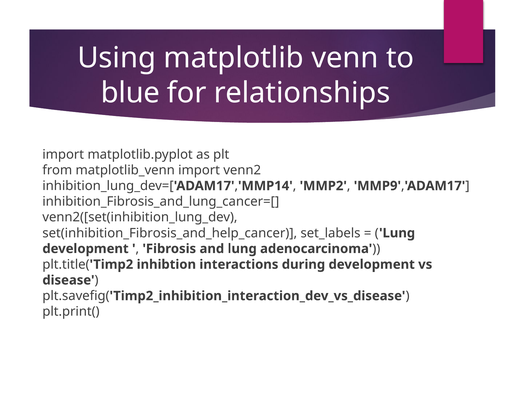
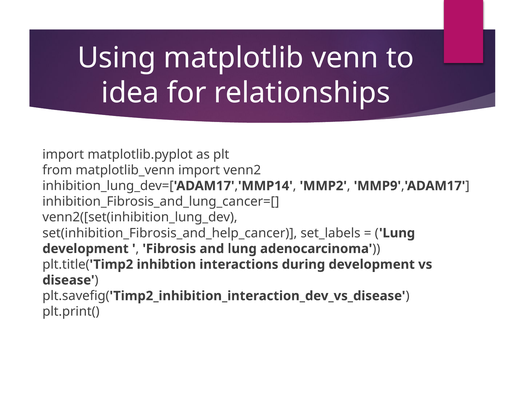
blue: blue -> idea
